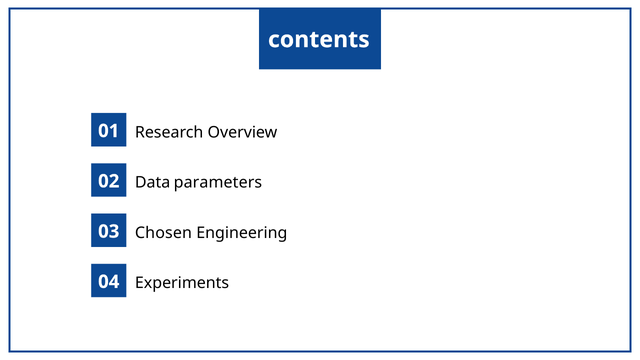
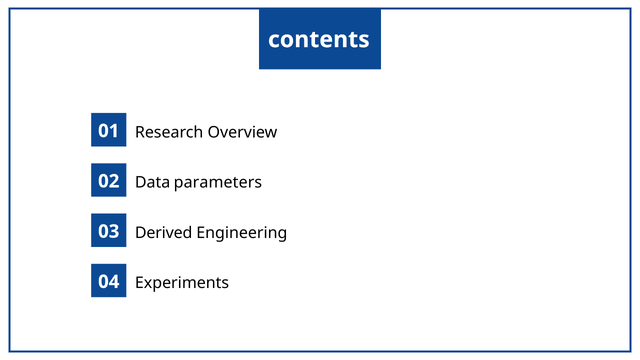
Chosen: Chosen -> Derived
